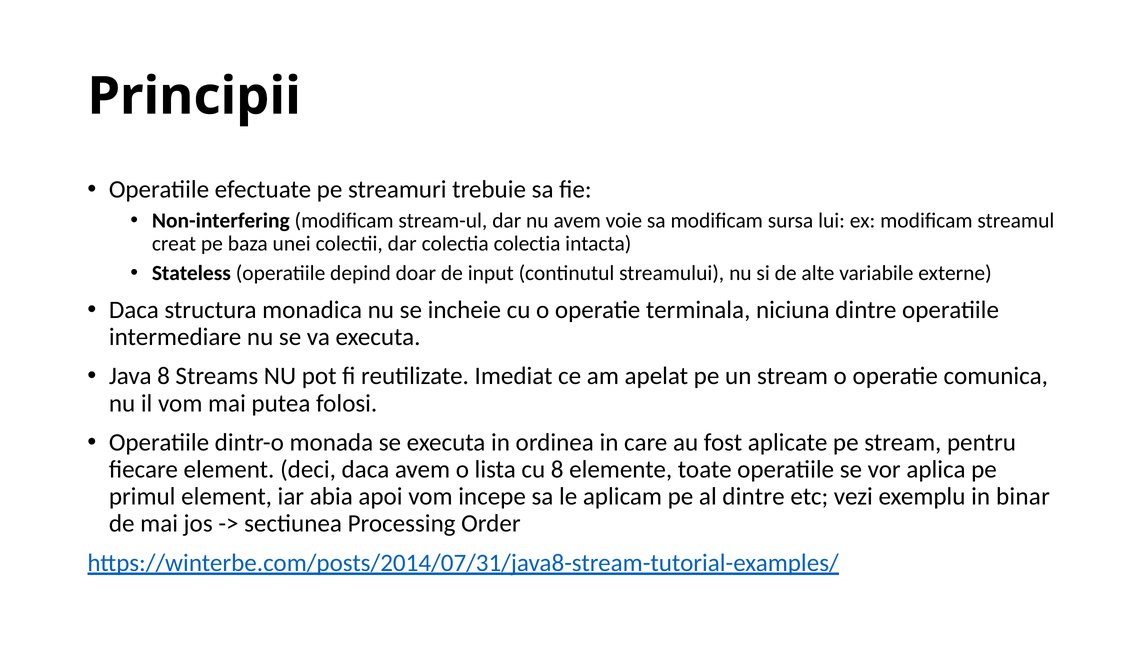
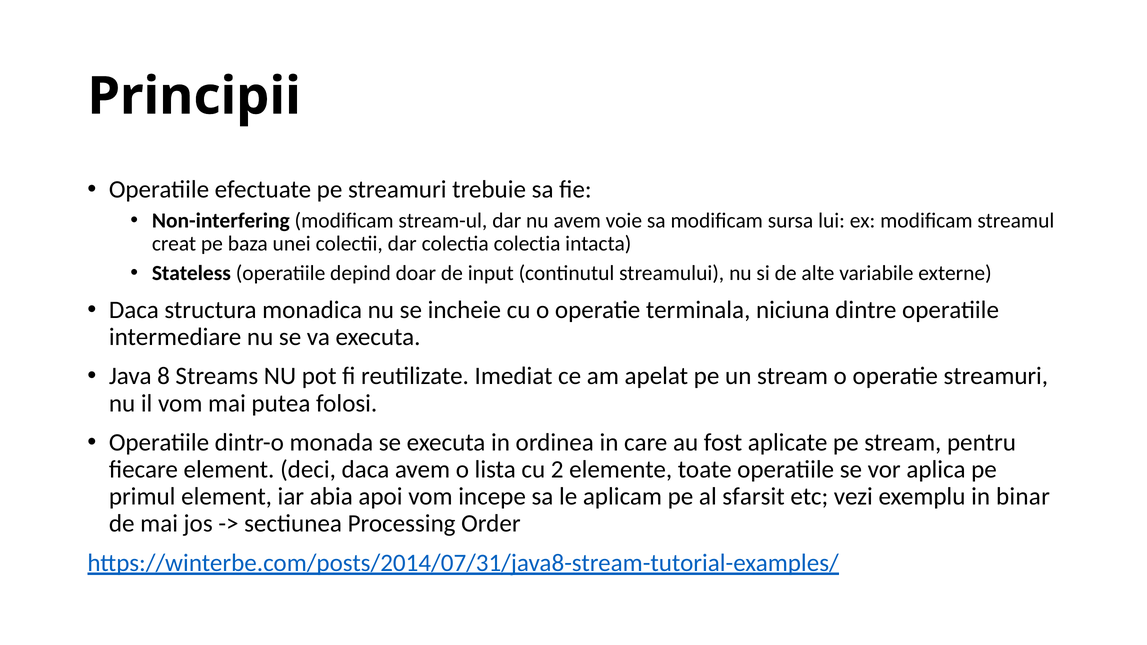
operatie comunica: comunica -> streamuri
cu 8: 8 -> 2
al dintre: dintre -> sfarsit
